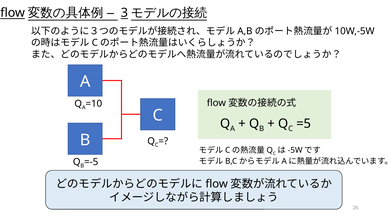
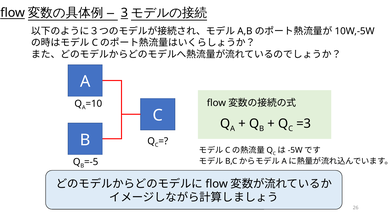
=5: =5 -> =3
